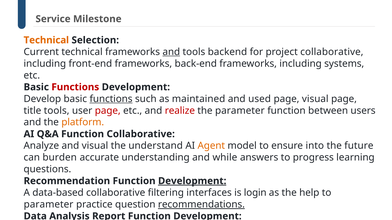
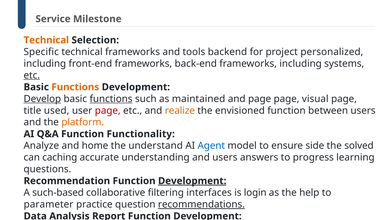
Current: Current -> Specific
and at (171, 52) underline: present -> none
project collaborative: collaborative -> personalized
etc at (32, 75) underline: none -> present
Functions at (75, 87) colour: red -> orange
Develop underline: none -> present
and used: used -> page
title tools: tools -> used
realize colour: red -> orange
the parameter: parameter -> envisioned
Function Collaborative: Collaborative -> Functionality
and visual: visual -> home
Agent colour: orange -> blue
into: into -> side
future: future -> solved
burden: burden -> caching
and while: while -> users
data-based: data-based -> such-based
